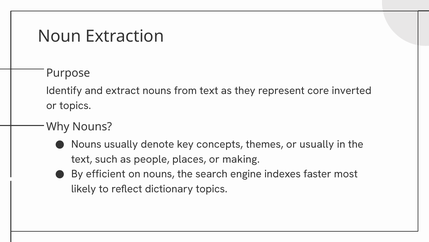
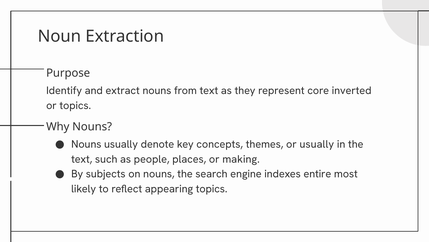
efficient: efficient -> subjects
faster: faster -> entire
dictionary: dictionary -> appearing
